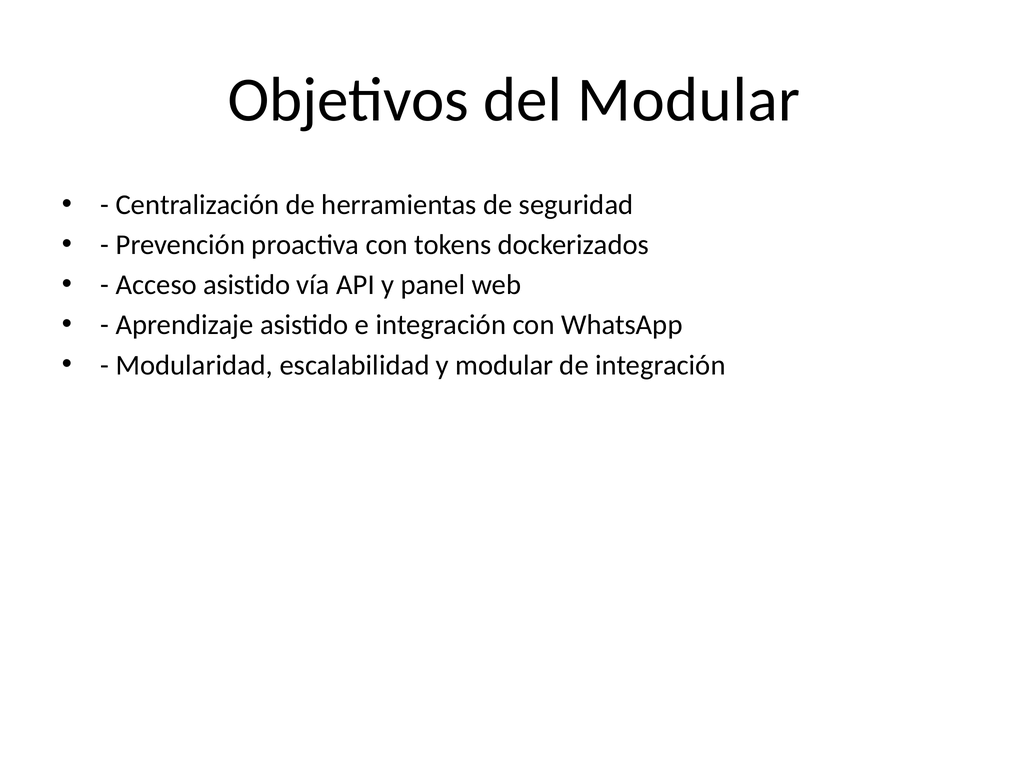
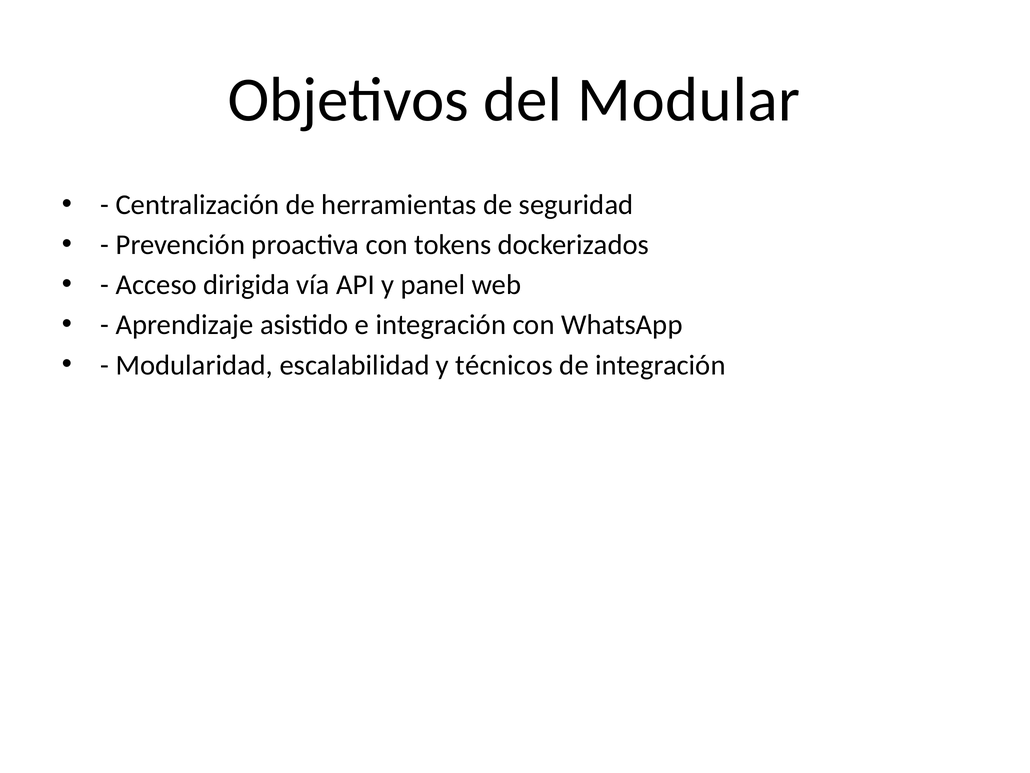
Acceso asistido: asistido -> dirigida
y modular: modular -> técnicos
